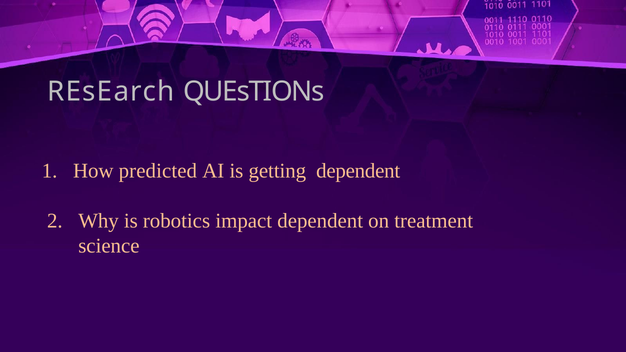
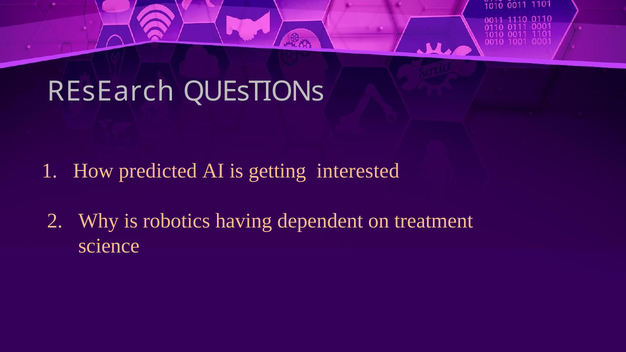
getting dependent: dependent -> interested
impact: impact -> having
